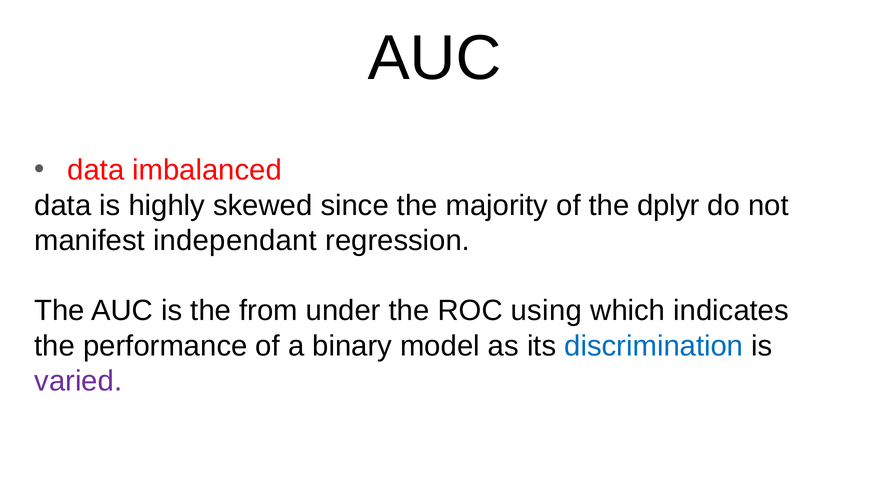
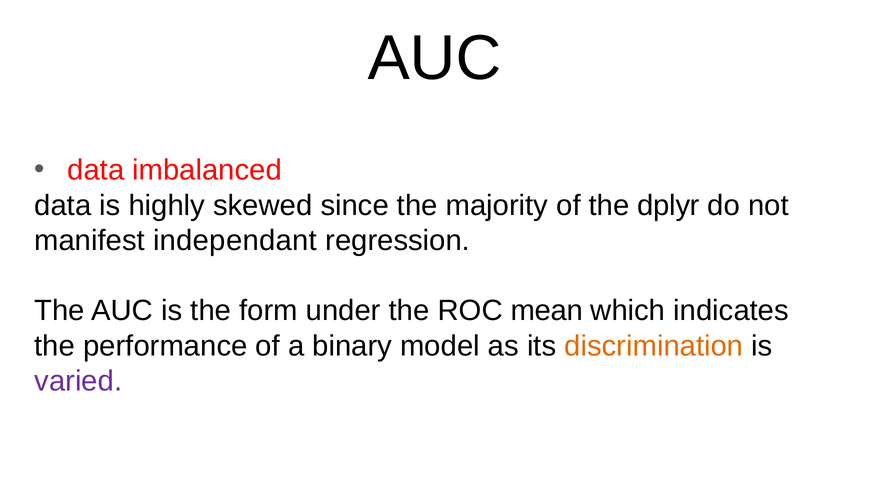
from: from -> form
using: using -> mean
discrimination colour: blue -> orange
